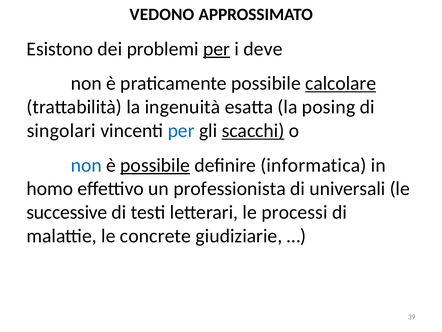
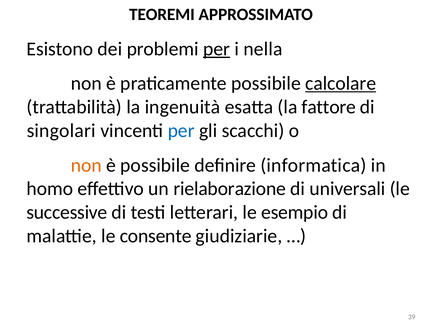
VEDONO: VEDONO -> TEOREMI
deve: deve -> nella
posing: posing -> fattore
scacchi underline: present -> none
non at (86, 165) colour: blue -> orange
possibile at (155, 165) underline: present -> none
professionista: professionista -> rielaborazione
processi: processi -> esempio
concrete: concrete -> consente
